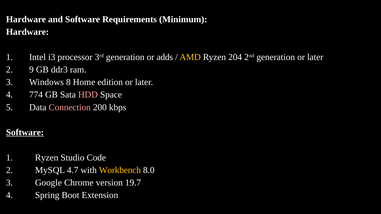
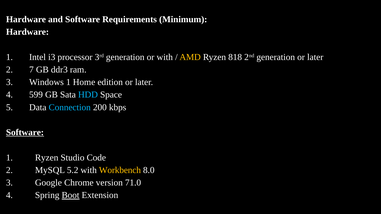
or adds: adds -> with
204: 204 -> 818
9: 9 -> 7
Windows 8: 8 -> 1
774: 774 -> 599
HDD colour: pink -> light blue
Connection colour: pink -> light blue
4.7: 4.7 -> 5.2
19.7: 19.7 -> 71.0
Boot underline: none -> present
